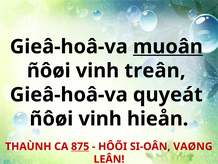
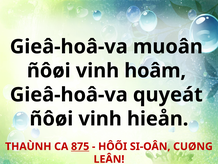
muoân underline: present -> none
treân: treân -> hoâm
VAØNG: VAØNG -> CUØNG
